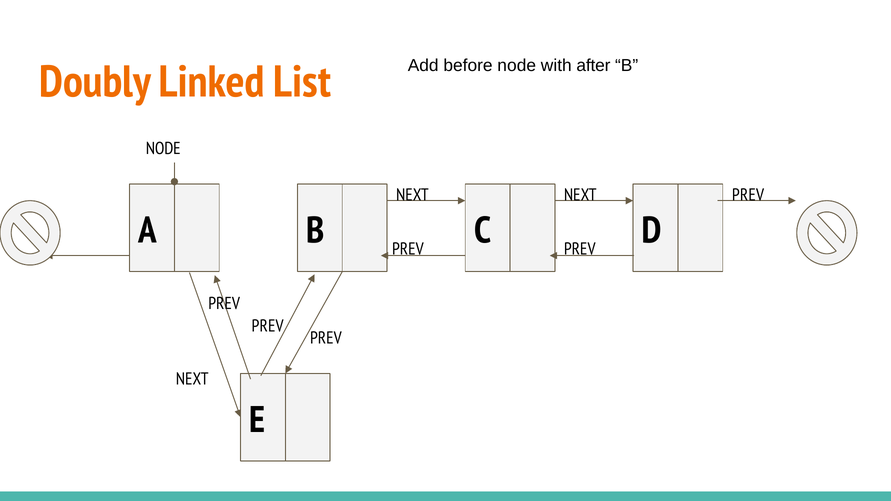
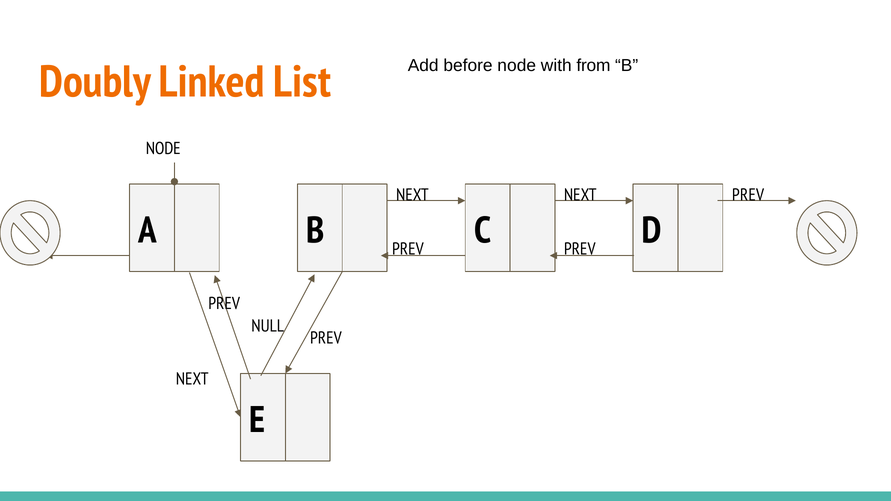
after: after -> from
PREV at (268, 326): PREV -> NULL
